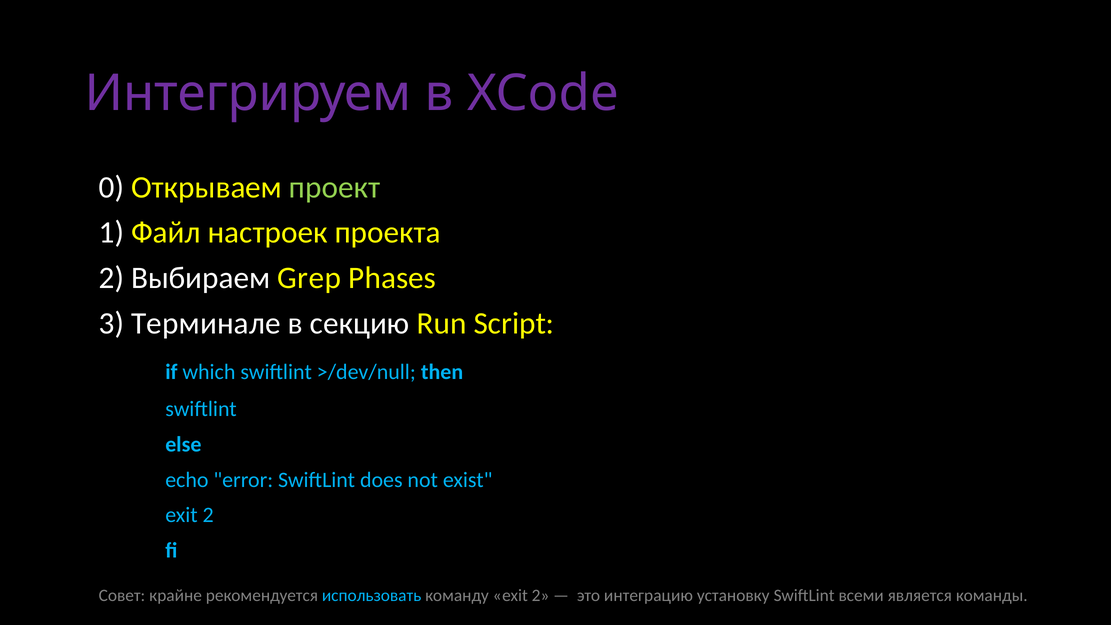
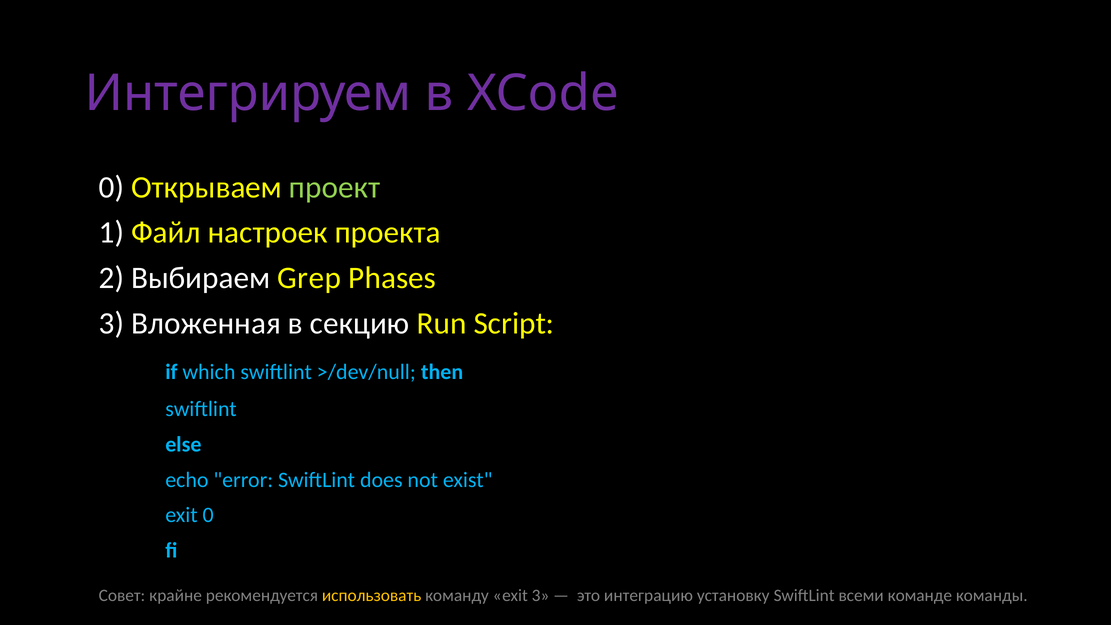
Терминале: Терминале -> Вложенная
2 at (208, 515): 2 -> 0
использовать colour: light blue -> yellow
команду exit 2: 2 -> 3
является: является -> команде
